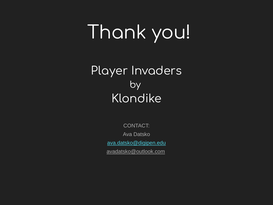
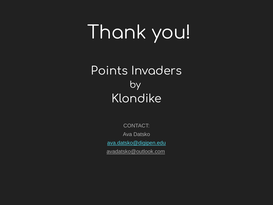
Player: Player -> Points
